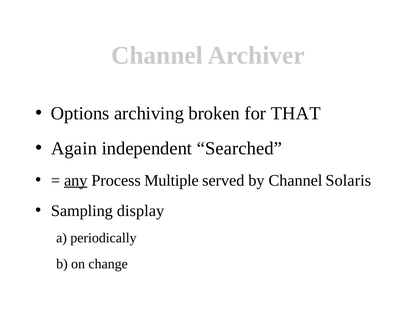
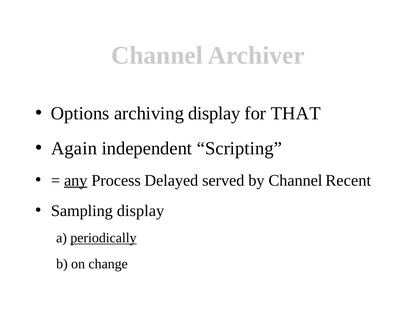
archiving broken: broken -> display
Searched: Searched -> Scripting
Multiple: Multiple -> Delayed
Solaris: Solaris -> Recent
periodically underline: none -> present
